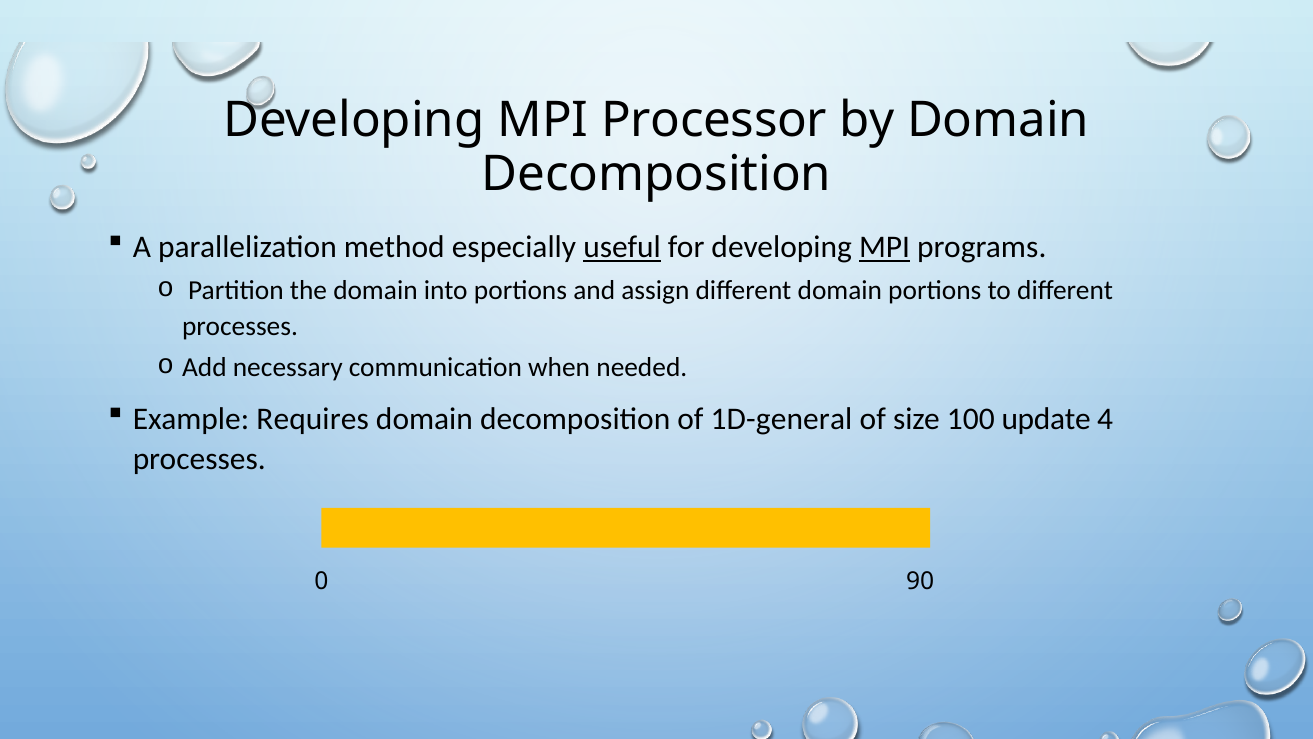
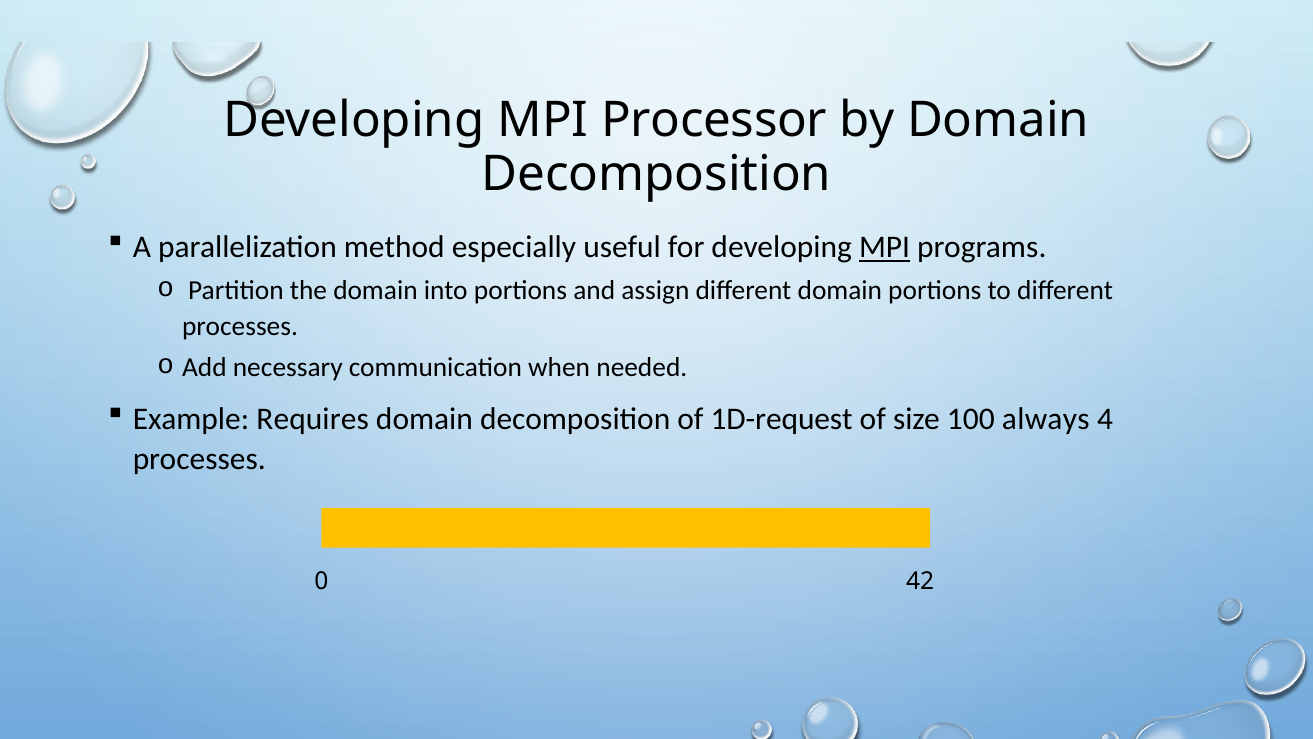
useful underline: present -> none
1D-general: 1D-general -> 1D-request
update: update -> always
90: 90 -> 42
